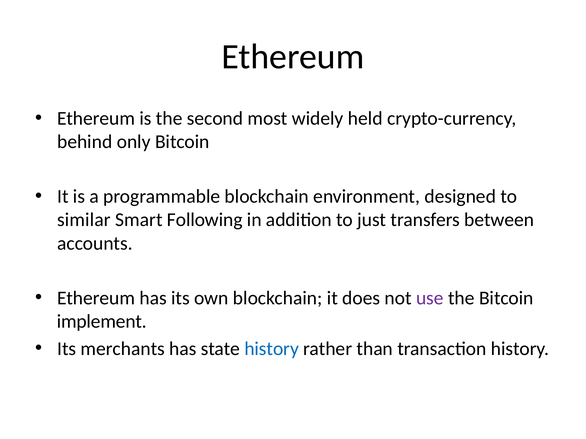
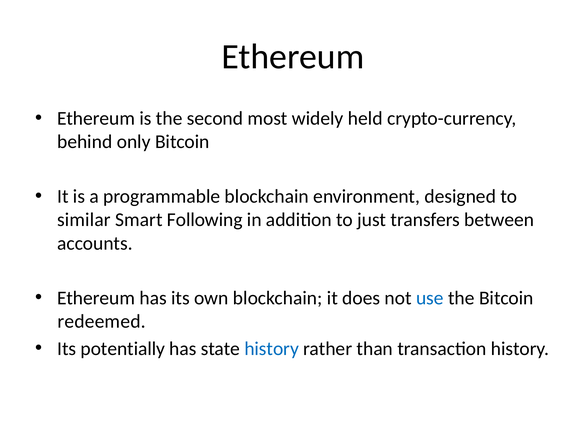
use colour: purple -> blue
implement: implement -> redeemed
merchants: merchants -> potentially
